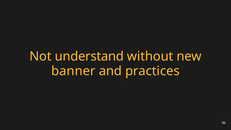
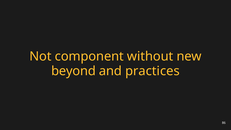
understand: understand -> component
banner: banner -> beyond
